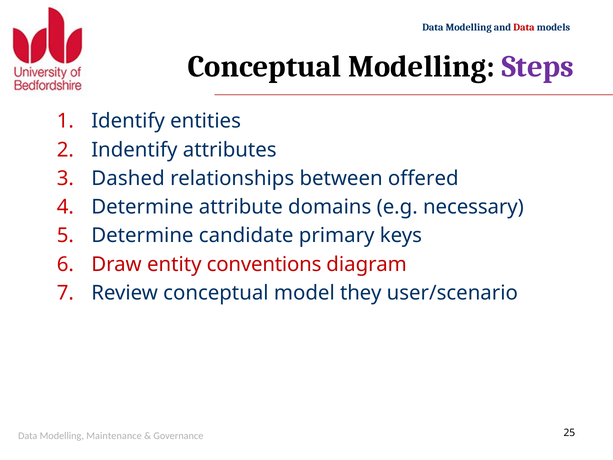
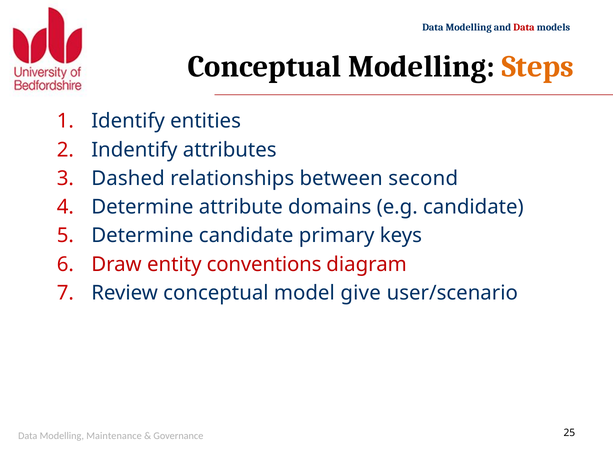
Steps colour: purple -> orange
offered: offered -> second
e.g necessary: necessary -> candidate
they: they -> give
